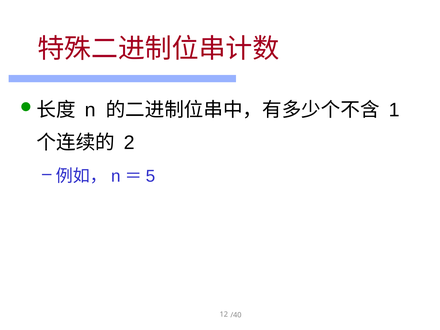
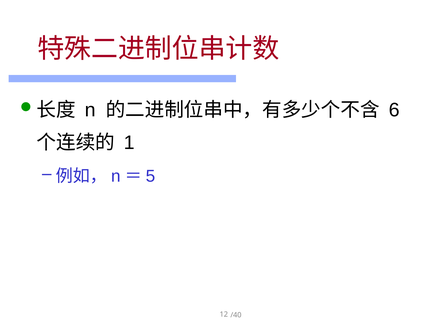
1: 1 -> 6
2: 2 -> 1
